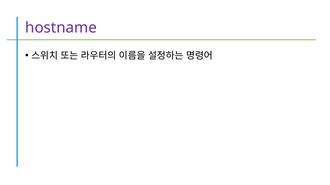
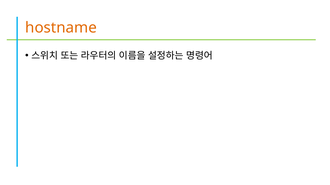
hostname colour: purple -> orange
